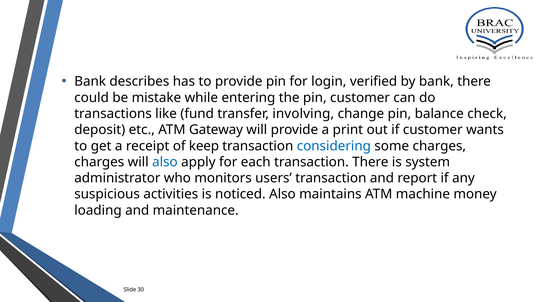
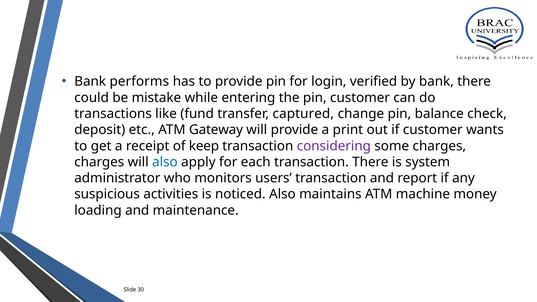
describes: describes -> performs
involving: involving -> captured
considering colour: blue -> purple
